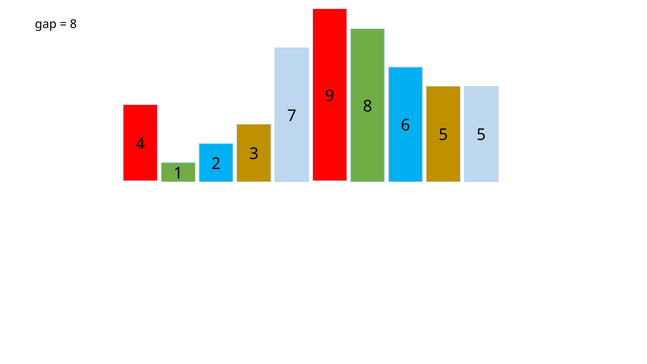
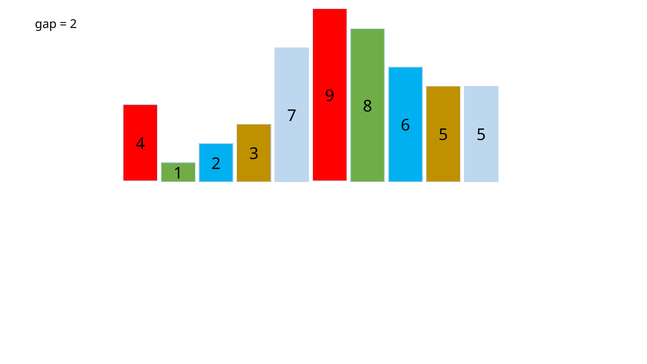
8 at (73, 24): 8 -> 2
